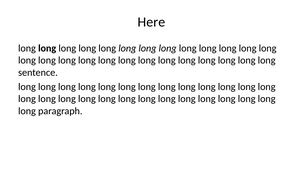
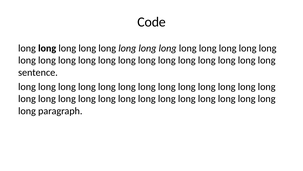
Here: Here -> Code
